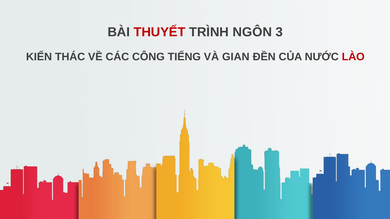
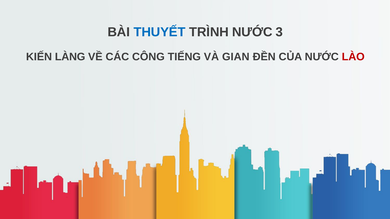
THUYẾT colour: red -> blue
TRÌNH NGÔN: NGÔN -> NƯỚC
THÁC: THÁC -> LÀNG
